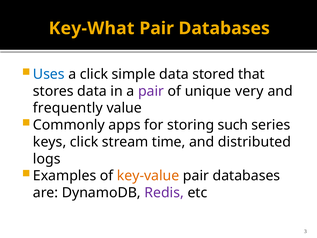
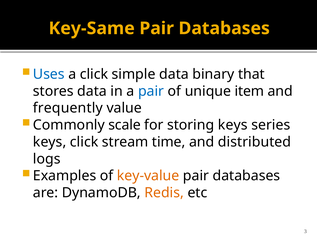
Key-What: Key-What -> Key-Same
stored: stored -> binary
pair at (151, 91) colour: purple -> blue
very: very -> item
apps: apps -> scale
storing such: such -> keys
Redis colour: purple -> orange
